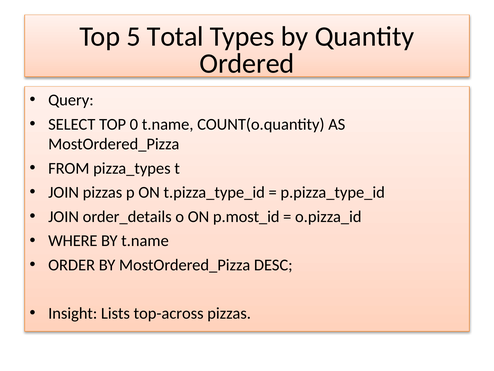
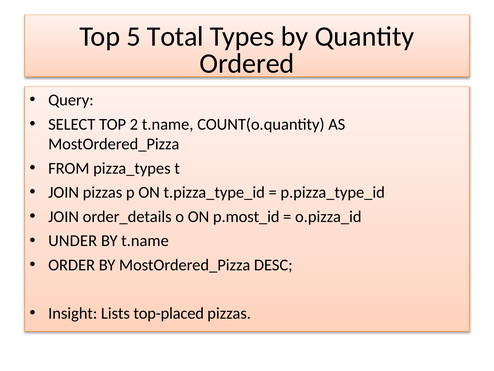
0: 0 -> 2
WHERE: WHERE -> UNDER
top-across: top-across -> top-placed
